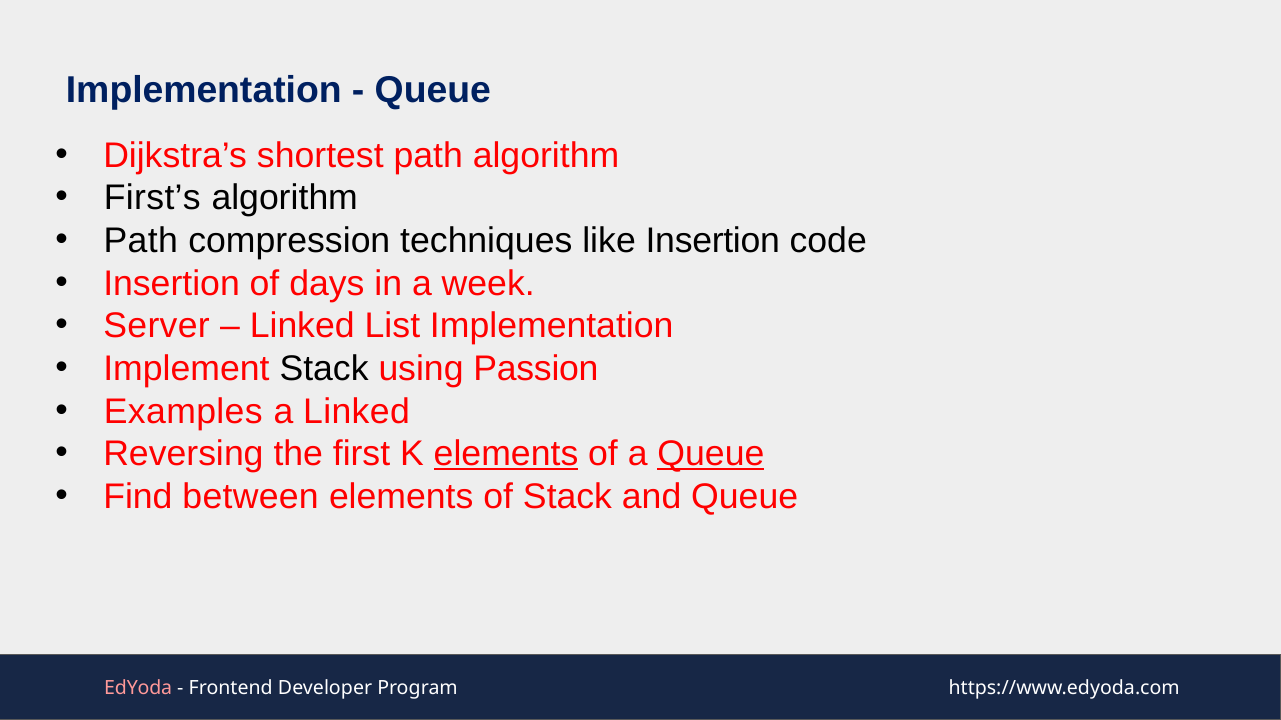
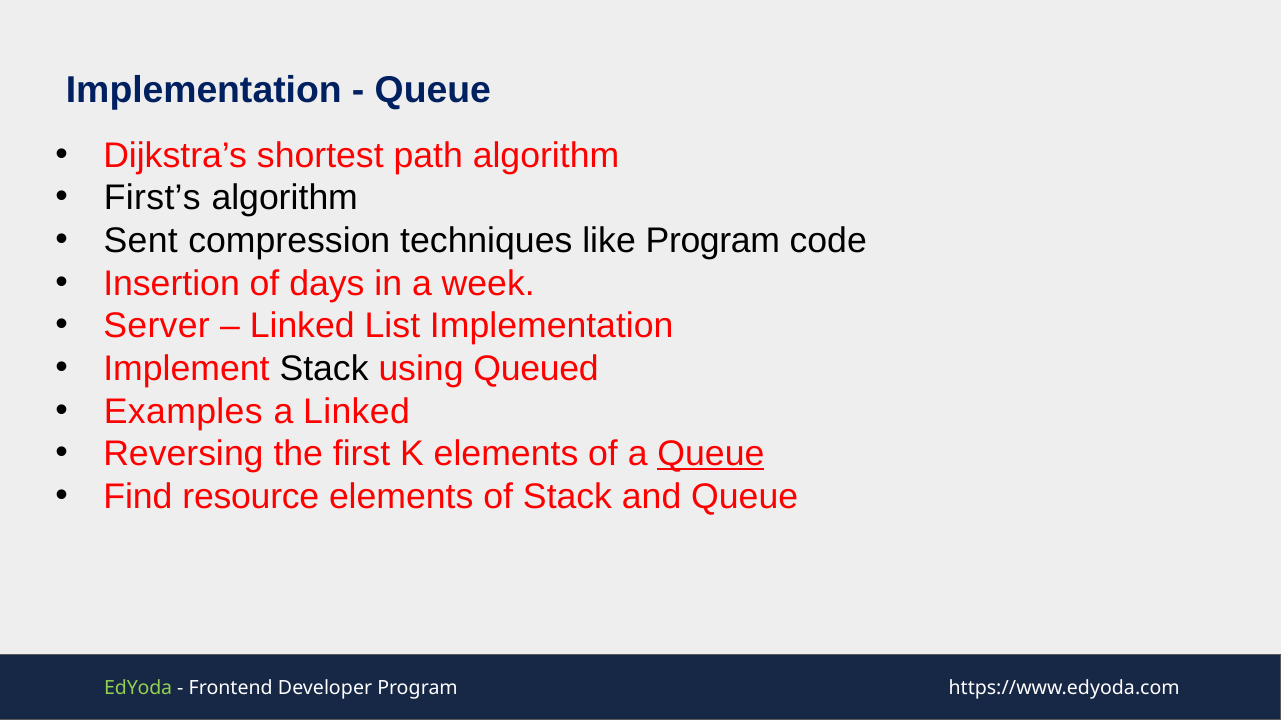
Path at (141, 241): Path -> Sent
like Insertion: Insertion -> Program
Passion: Passion -> Queued
elements at (506, 455) underline: present -> none
between: between -> resource
EdYoda colour: pink -> light green
